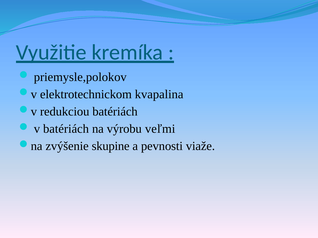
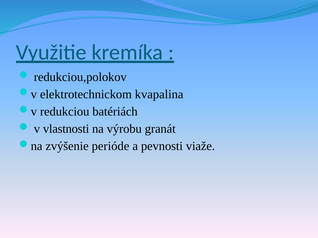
priemysle,polokov: priemysle,polokov -> redukciou,polokov
v batériách: batériách -> vlastnosti
veľmi: veľmi -> granát
skupine: skupine -> perióde
